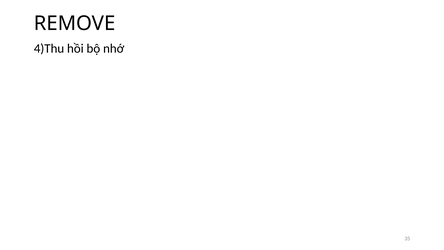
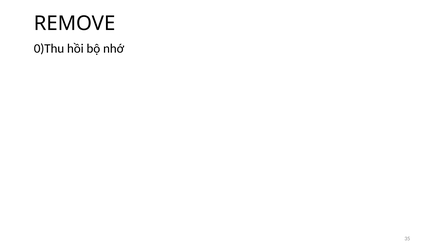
4)Thu: 4)Thu -> 0)Thu
